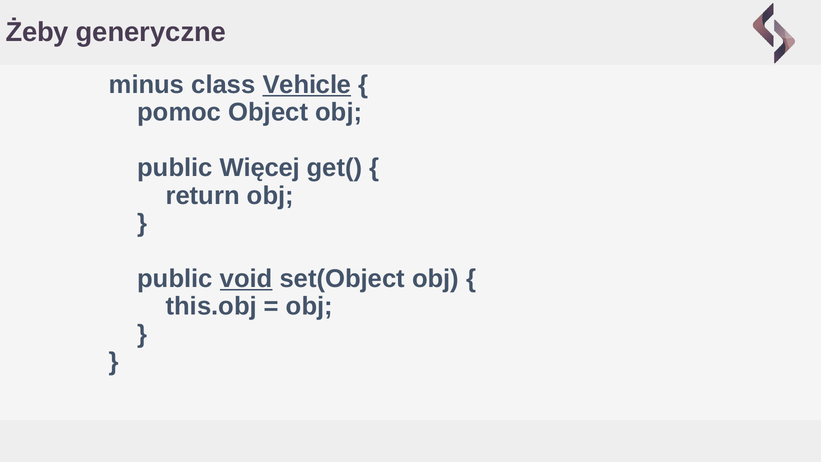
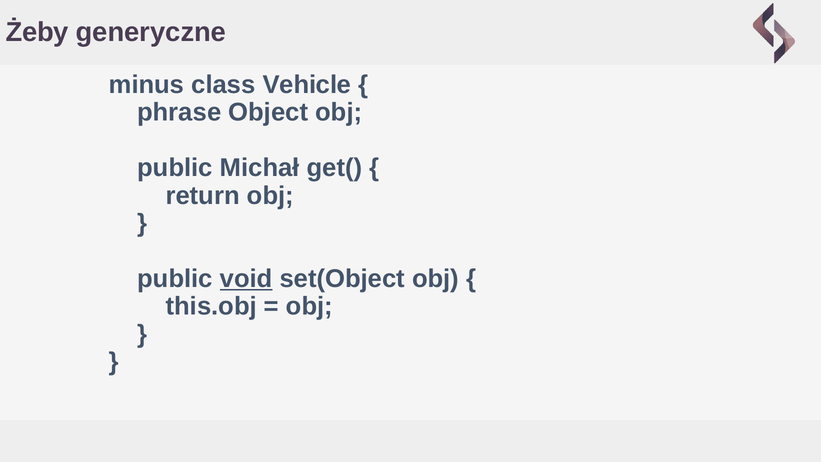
Vehicle underline: present -> none
pomoc: pomoc -> phrase
Więcej: Więcej -> Michał
